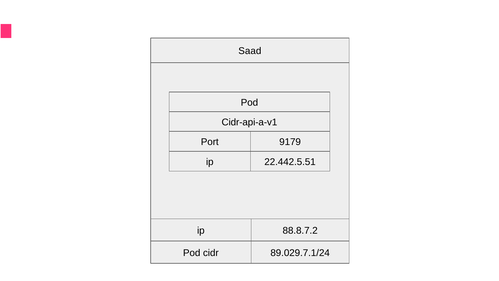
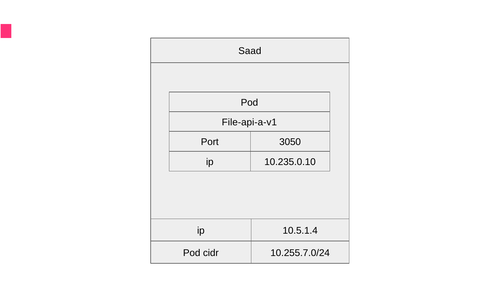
Cidr-api-a-v1: Cidr-api-a-v1 -> File-api-a-v1
9179: 9179 -> 3050
22.442.5.51: 22.442.5.51 -> 10.235.0.10
88.8.7.2: 88.8.7.2 -> 10.5.1.4
89.029.7.1/24: 89.029.7.1/24 -> 10.255.7.0/24
